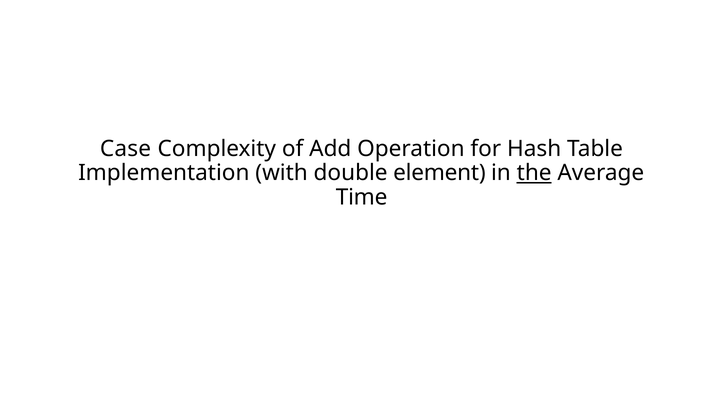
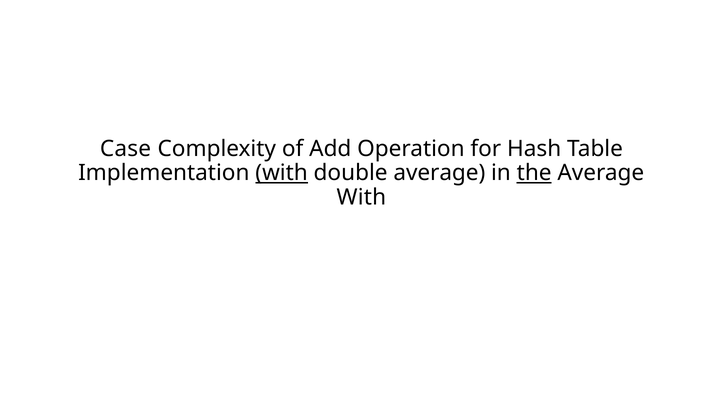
with at (282, 173) underline: none -> present
double element: element -> average
Time at (362, 198): Time -> With
